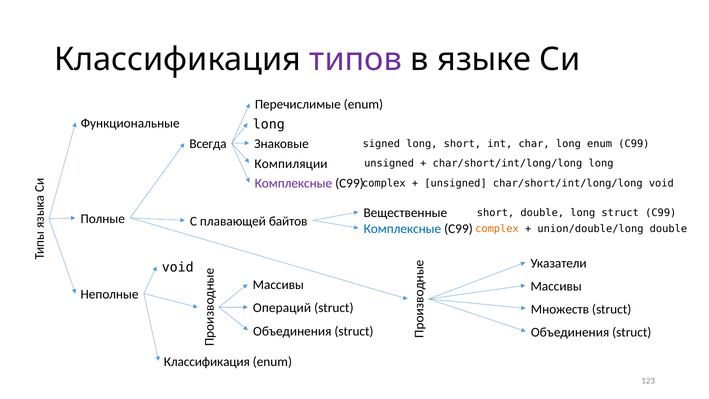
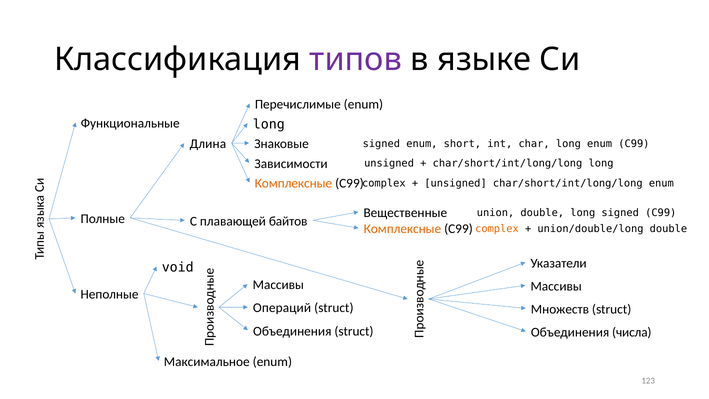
Всегда: Всегда -> Длина
signed long: long -> enum
Компиляции: Компиляции -> Зависимости
Комплексные at (293, 183) colour: purple -> orange
char/short/int/long/long void: void -> enum
short at (496, 213): short -> union
long struct: struct -> signed
Комплексные at (402, 229) colour: blue -> orange
struct at (632, 332): struct -> числа
Классификация at (207, 362): Классификация -> Максимальное
